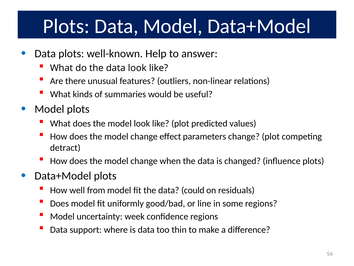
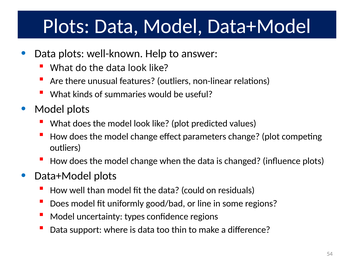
detract at (65, 148): detract -> outliers
from: from -> than
week: week -> types
